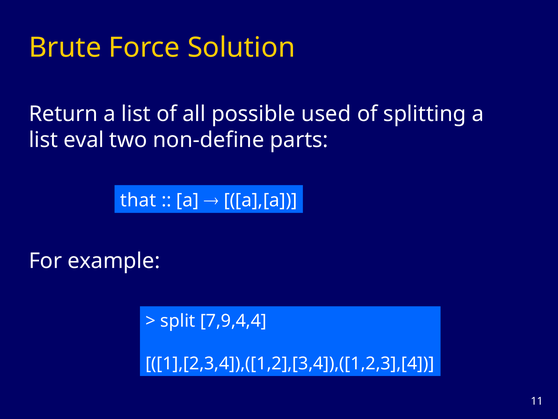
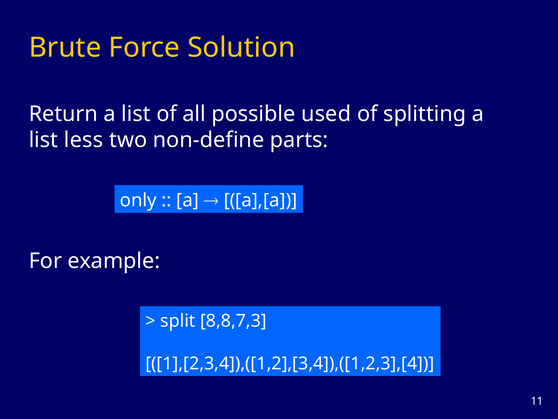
eval: eval -> less
that: that -> only
7,9,4,4: 7,9,4,4 -> 8,8,7,3
